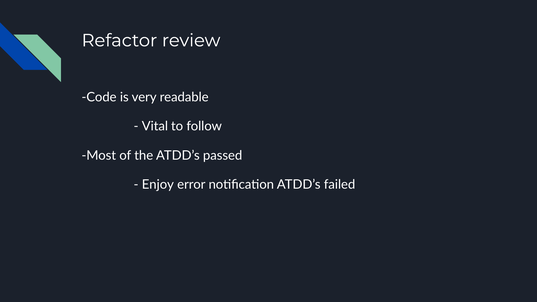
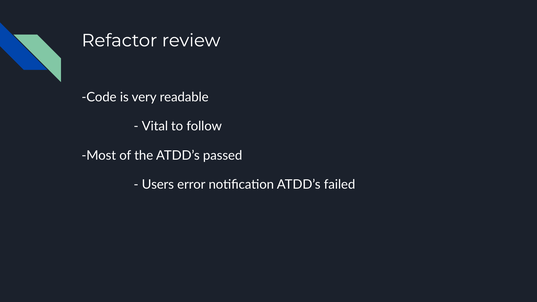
Enjoy: Enjoy -> Users
